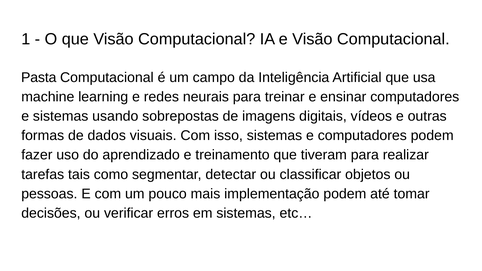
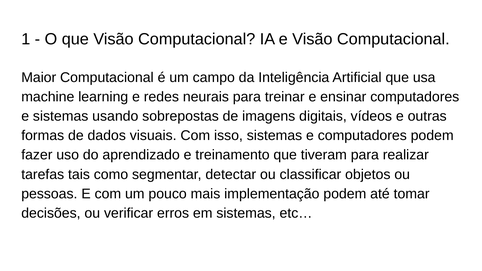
Pasta: Pasta -> Maior
